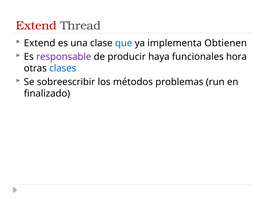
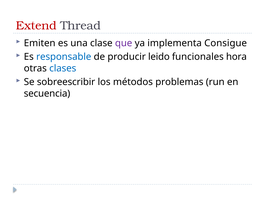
Extend at (40, 43): Extend -> Emiten
que colour: blue -> purple
Obtienen: Obtienen -> Consigue
responsable colour: purple -> blue
haya: haya -> leido
finalizado: finalizado -> secuencia
